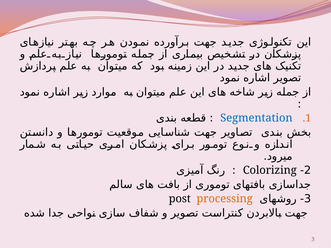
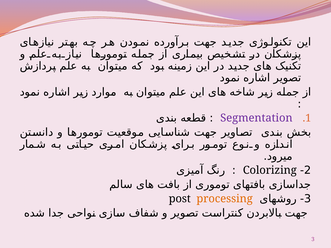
Segmentation colour: blue -> purple
